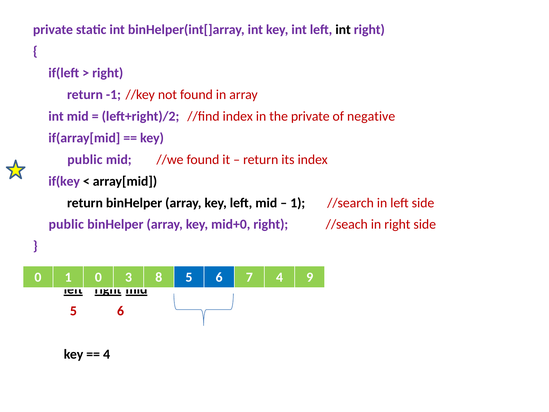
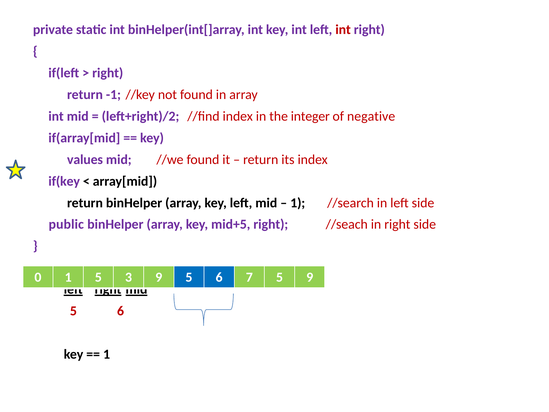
int at (343, 30) colour: black -> red
the private: private -> integer
public at (85, 159): public -> values
mid+0: mid+0 -> mid+5
1 0: 0 -> 5
3 8: 8 -> 9
7 4: 4 -> 5
4 at (107, 354): 4 -> 1
